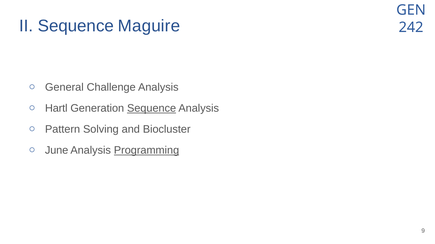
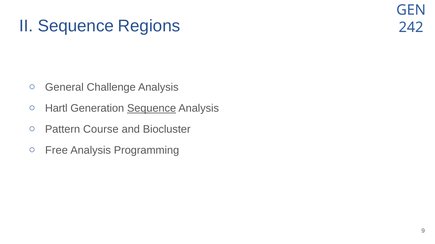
Maguire: Maguire -> Regions
Solving: Solving -> Course
June: June -> Free
Programming underline: present -> none
